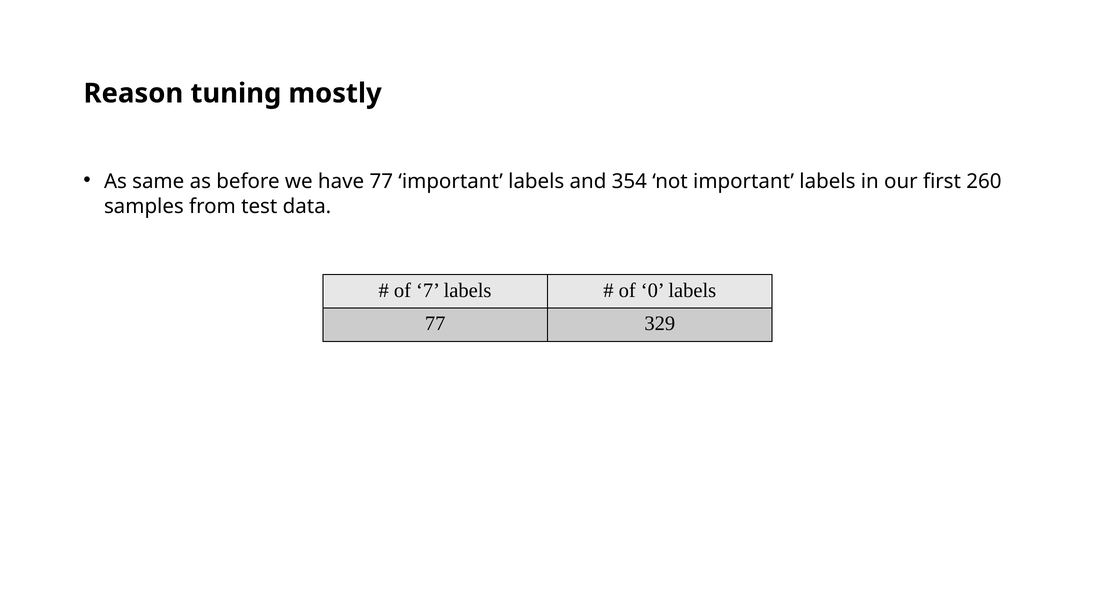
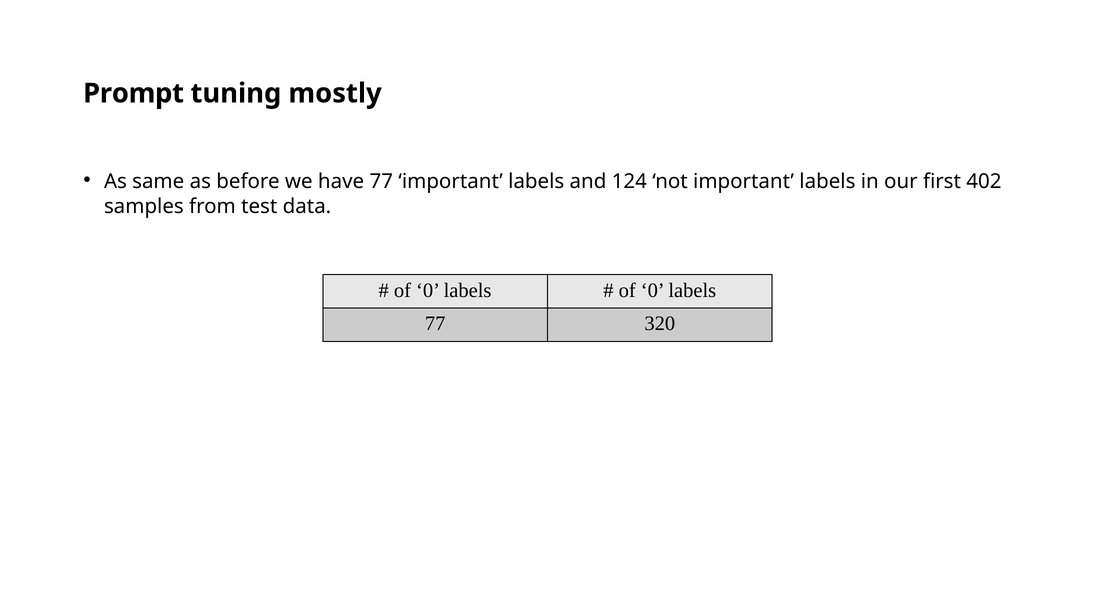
Reason: Reason -> Prompt
354: 354 -> 124
260: 260 -> 402
7 at (428, 290): 7 -> 0
329: 329 -> 320
